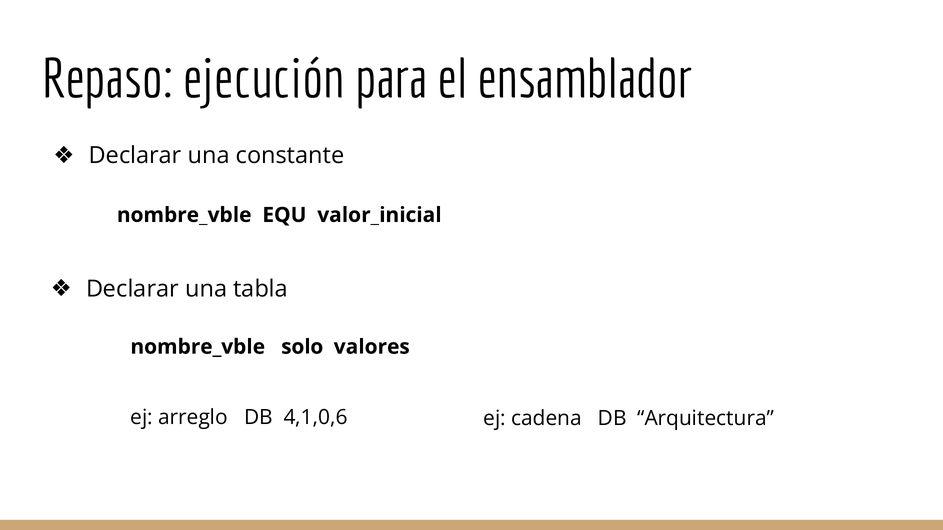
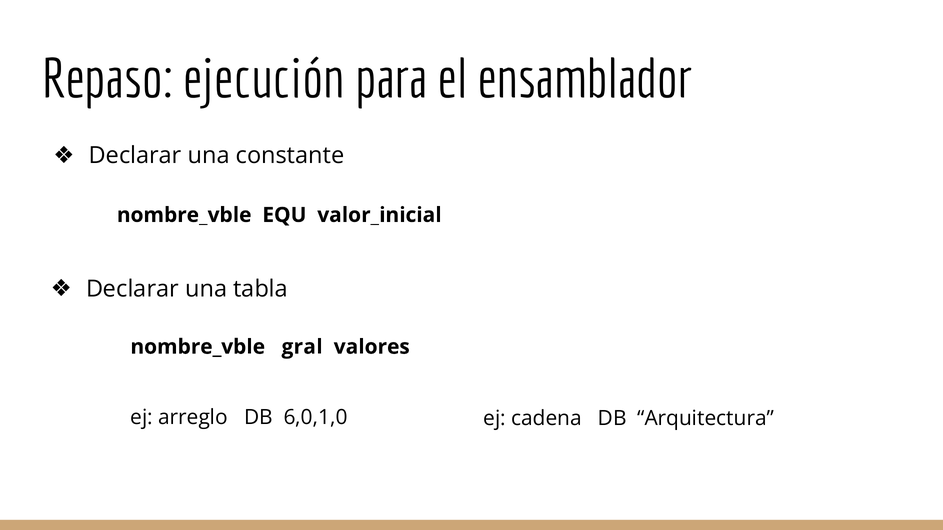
solo: solo -> gral
4,1,0,6: 4,1,0,6 -> 6,0,1,0
